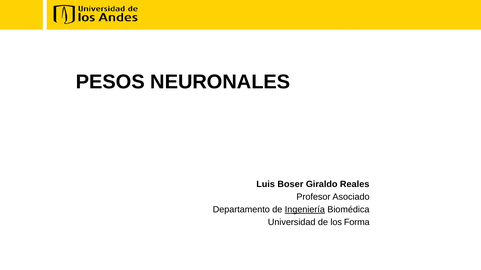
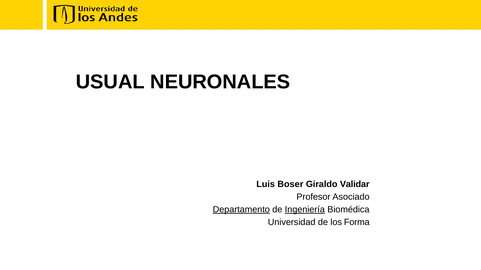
PESOS: PESOS -> USUAL
Reales: Reales -> Validar
Departamento underline: none -> present
